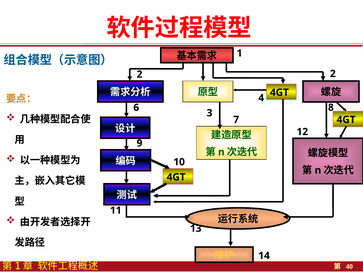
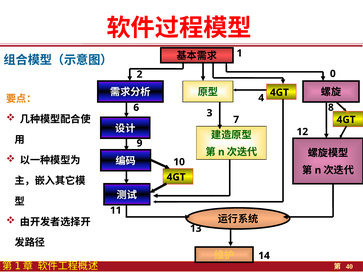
2 2: 2 -> 0
